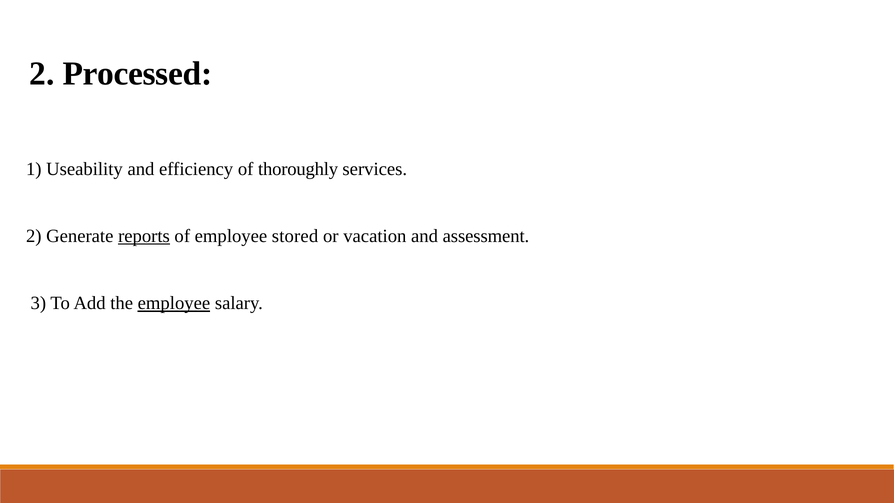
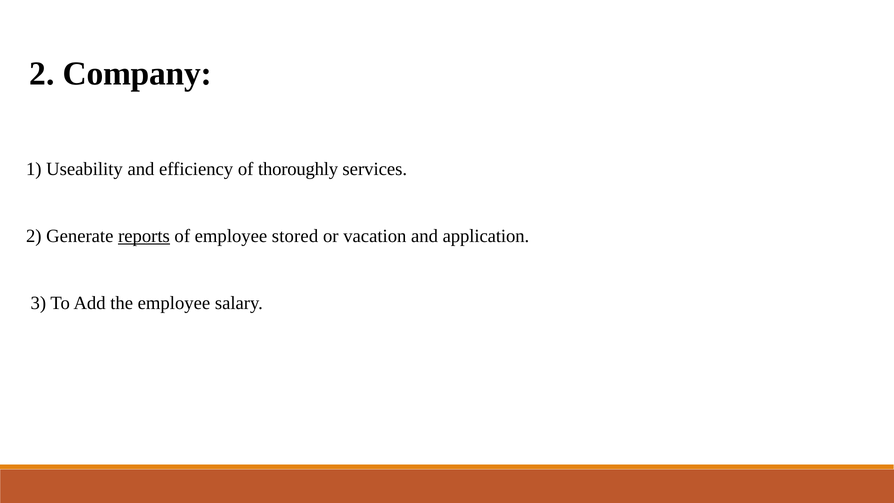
Processed: Processed -> Company
assessment: assessment -> application
employee at (174, 303) underline: present -> none
